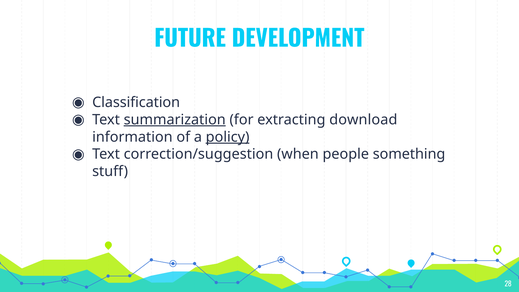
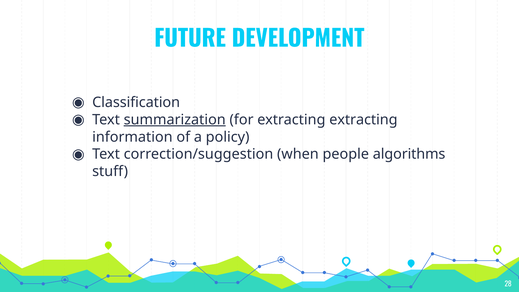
extracting download: download -> extracting
policy underline: present -> none
something: something -> algorithms
